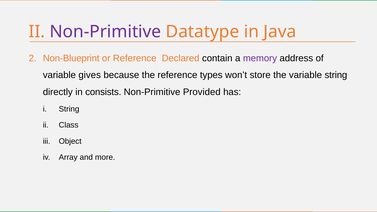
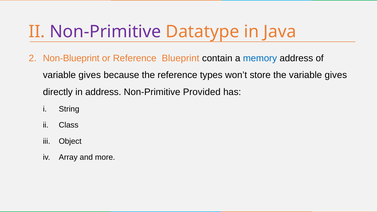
Declared: Declared -> Blueprint
memory colour: purple -> blue
the variable string: string -> gives
in consists: consists -> address
